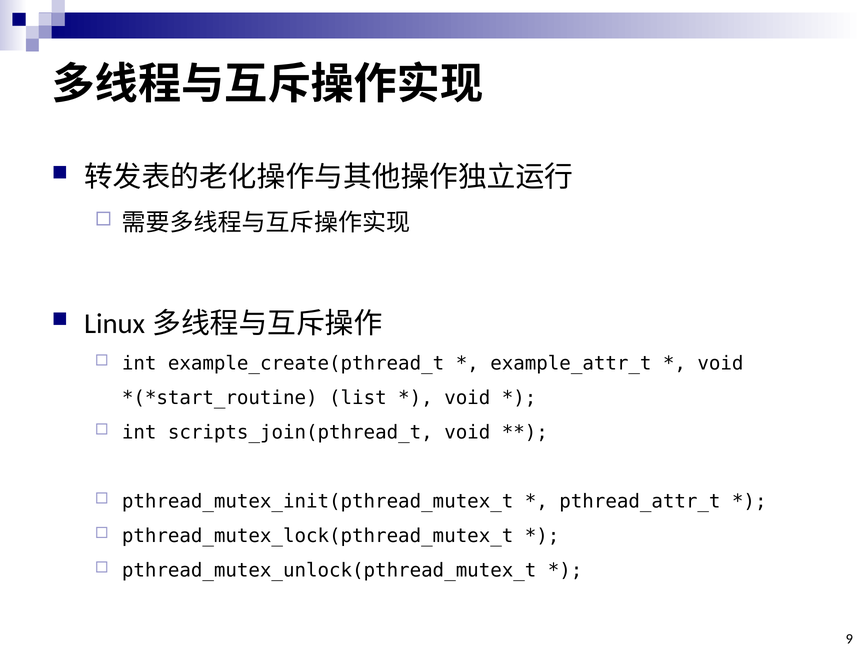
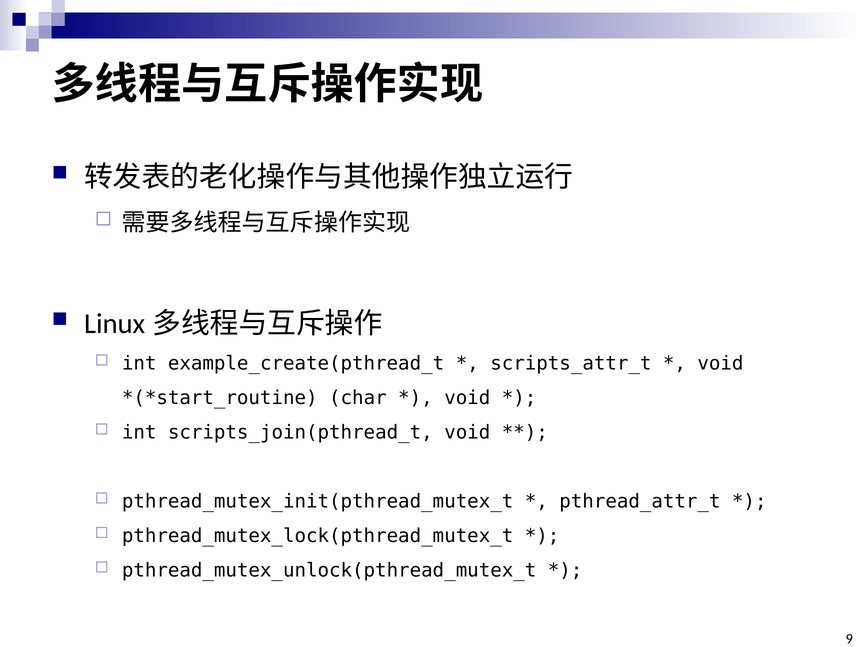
example_attr_t: example_attr_t -> scripts_attr_t
list: list -> char
